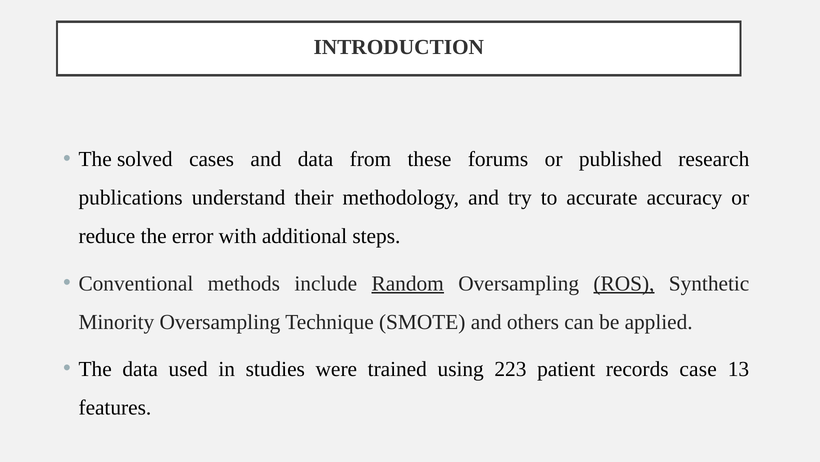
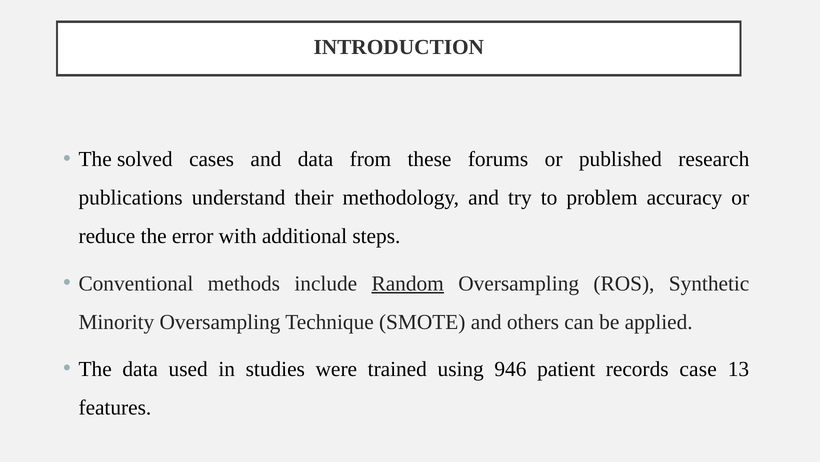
accurate: accurate -> problem
ROS underline: present -> none
223: 223 -> 946
